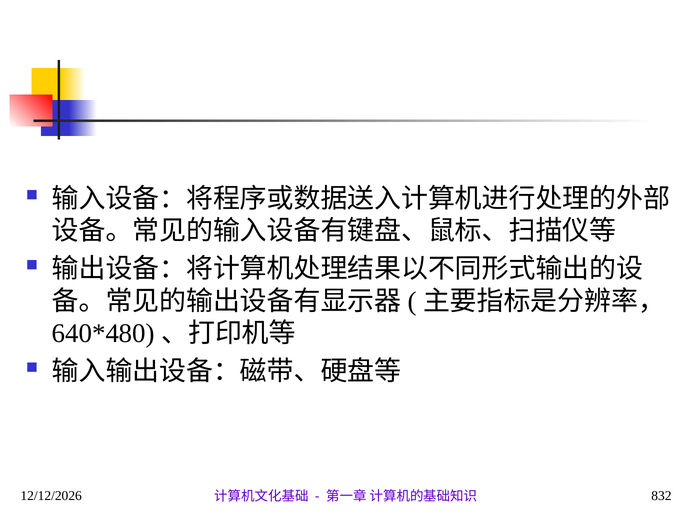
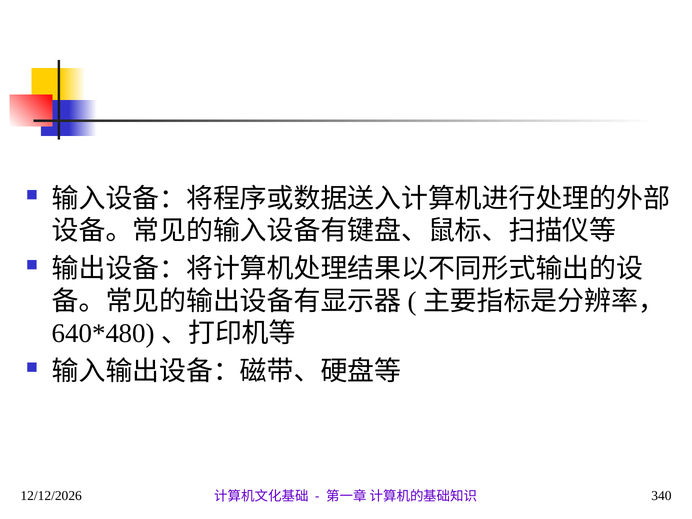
832: 832 -> 340
